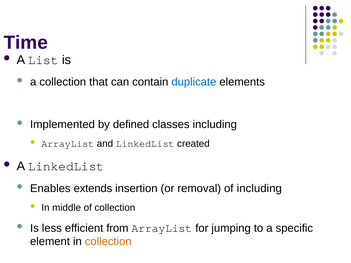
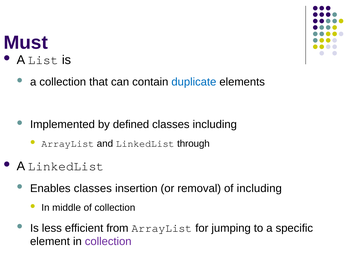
Time: Time -> Must
created: created -> through
Enables extends: extends -> classes
collection at (108, 242) colour: orange -> purple
